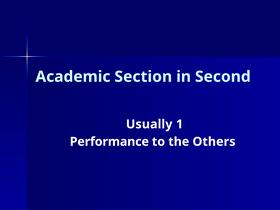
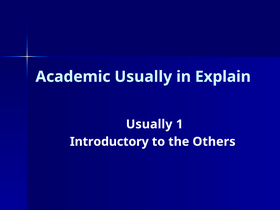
Academic Section: Section -> Usually
Second: Second -> Explain
Performance: Performance -> Introductory
